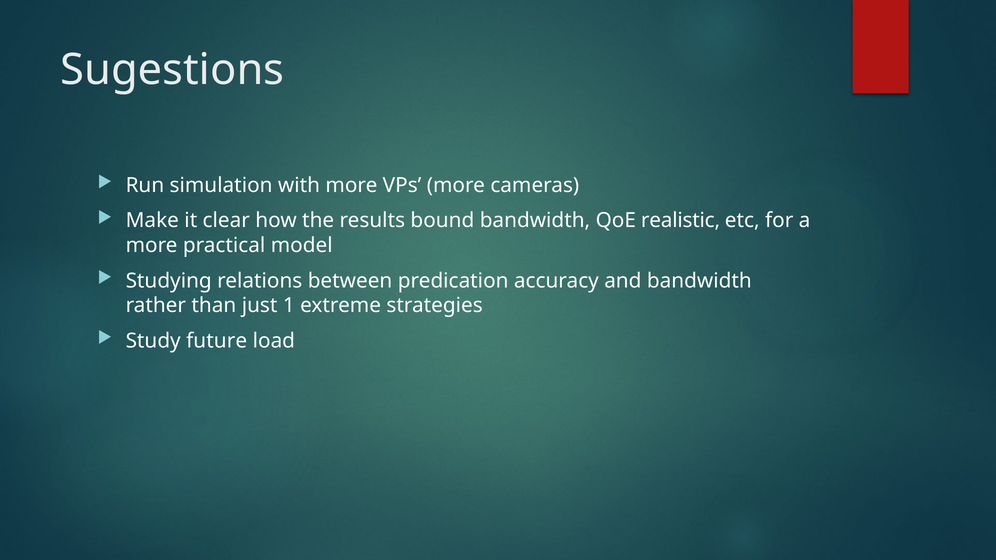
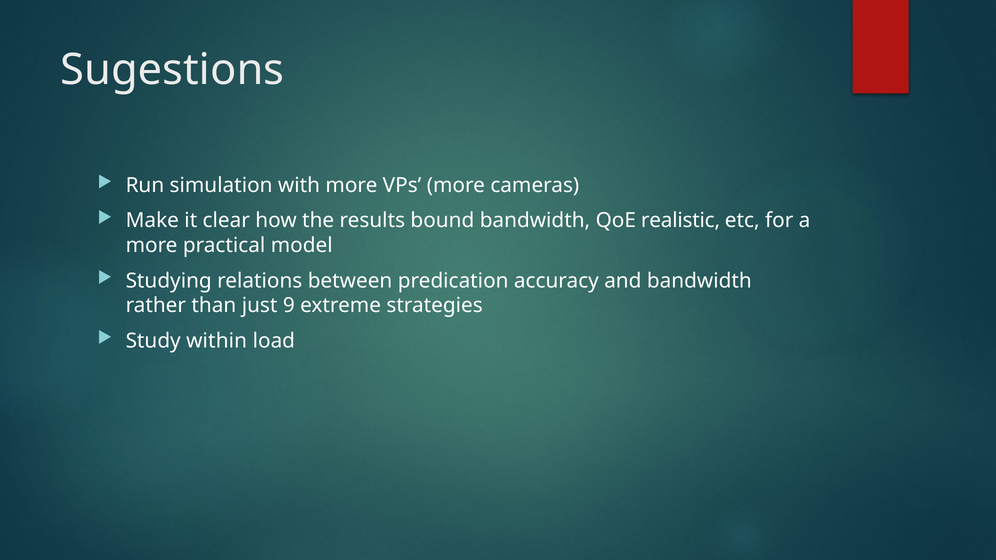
1: 1 -> 9
future: future -> within
